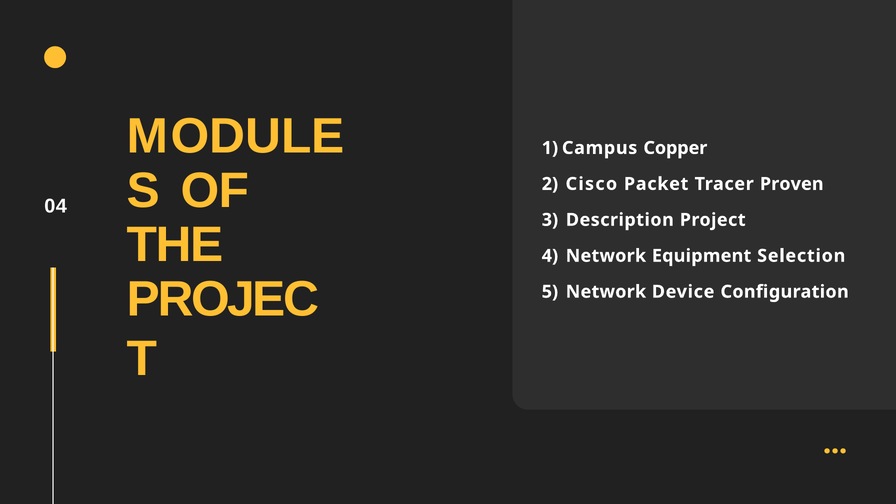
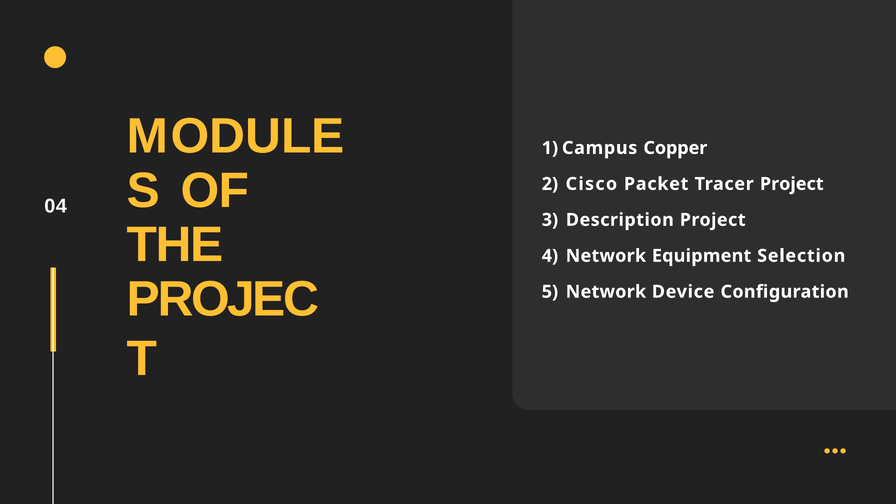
Tracer Proven: Proven -> Project
